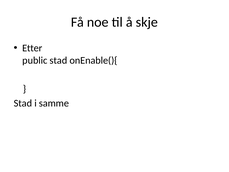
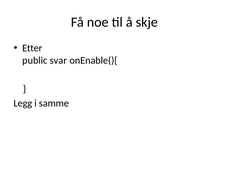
public stad: stad -> svar
Stad at (23, 103): Stad -> Legg
